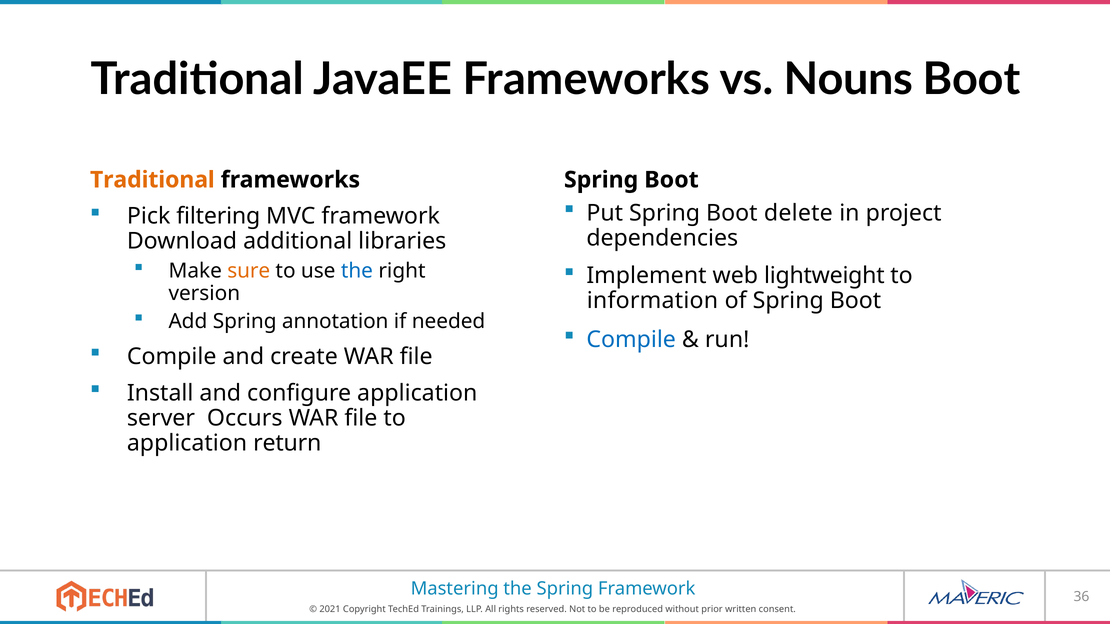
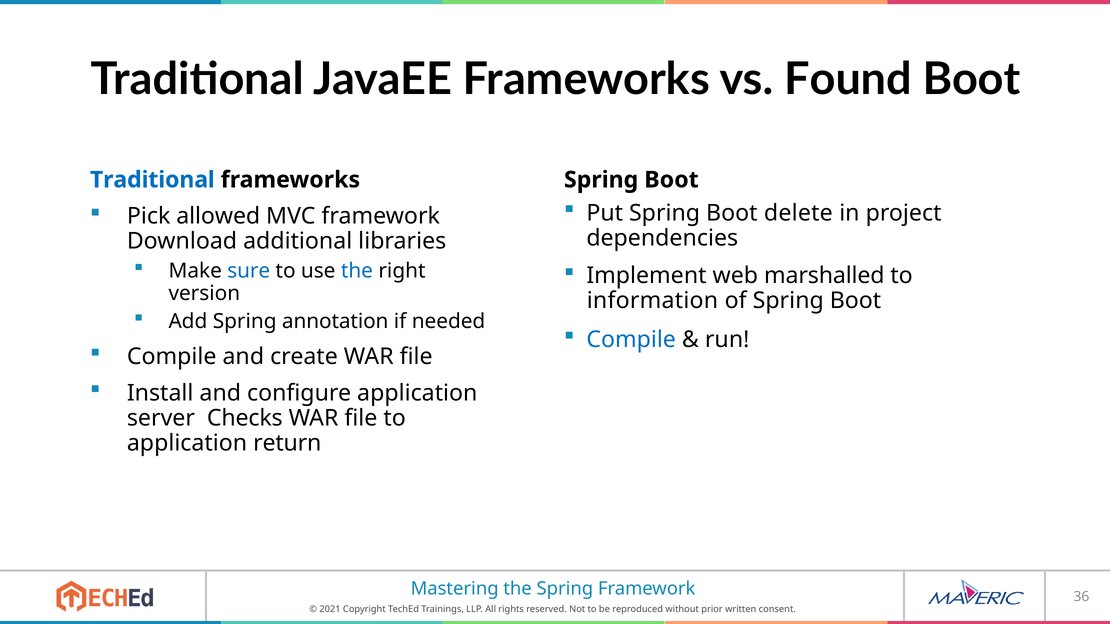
Nouns: Nouns -> Found
Traditional at (152, 180) colour: orange -> blue
filtering: filtering -> allowed
sure colour: orange -> blue
lightweight: lightweight -> marshalled
Occurs: Occurs -> Checks
